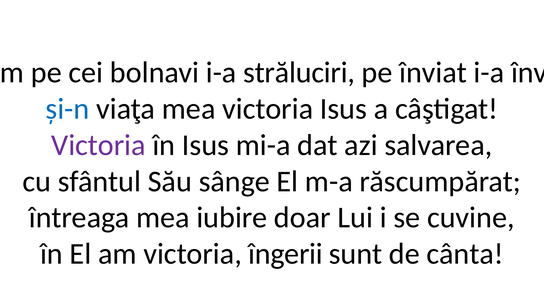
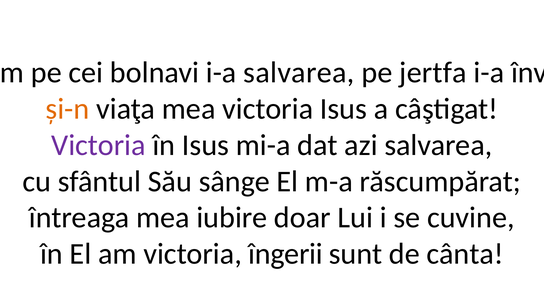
i-a străluciri: străluciri -> salvarea
pe înviat: înviat -> jertfa
și-n colour: blue -> orange
